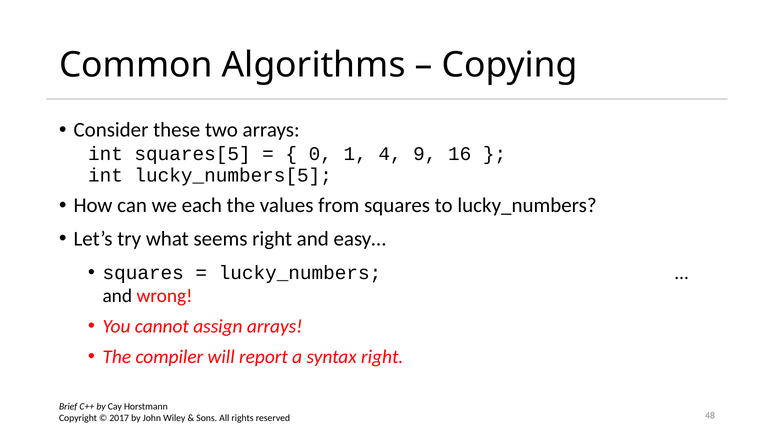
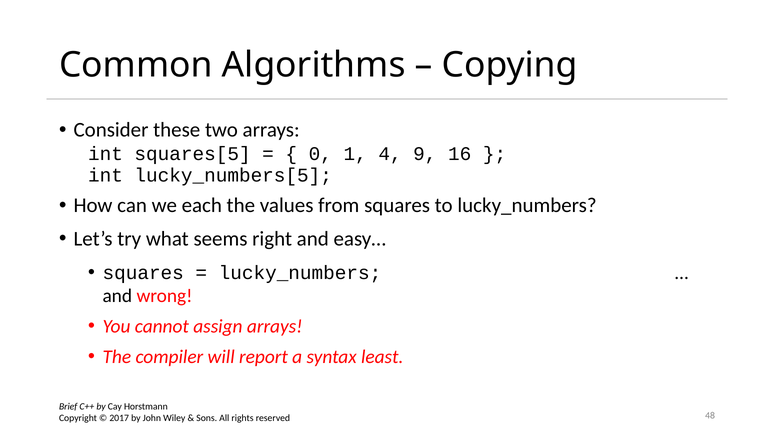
syntax right: right -> least
